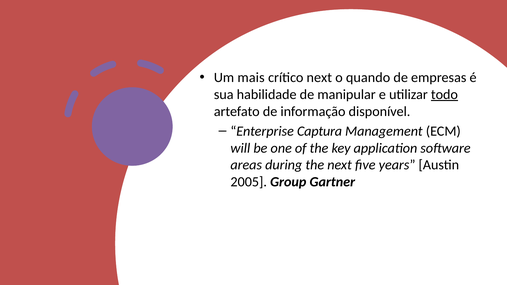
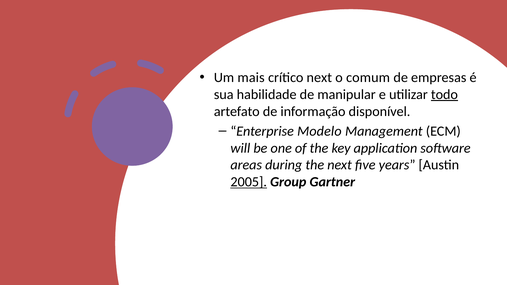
quando: quando -> comum
Captura: Captura -> Modelo
2005 underline: none -> present
